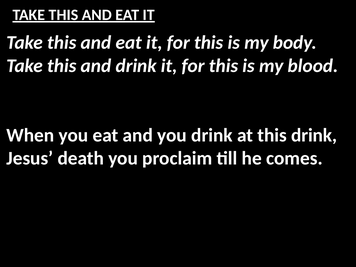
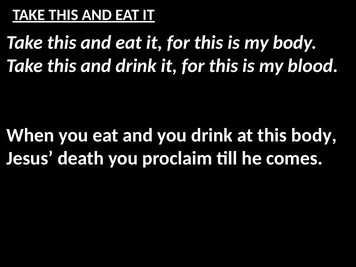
this drink: drink -> body
